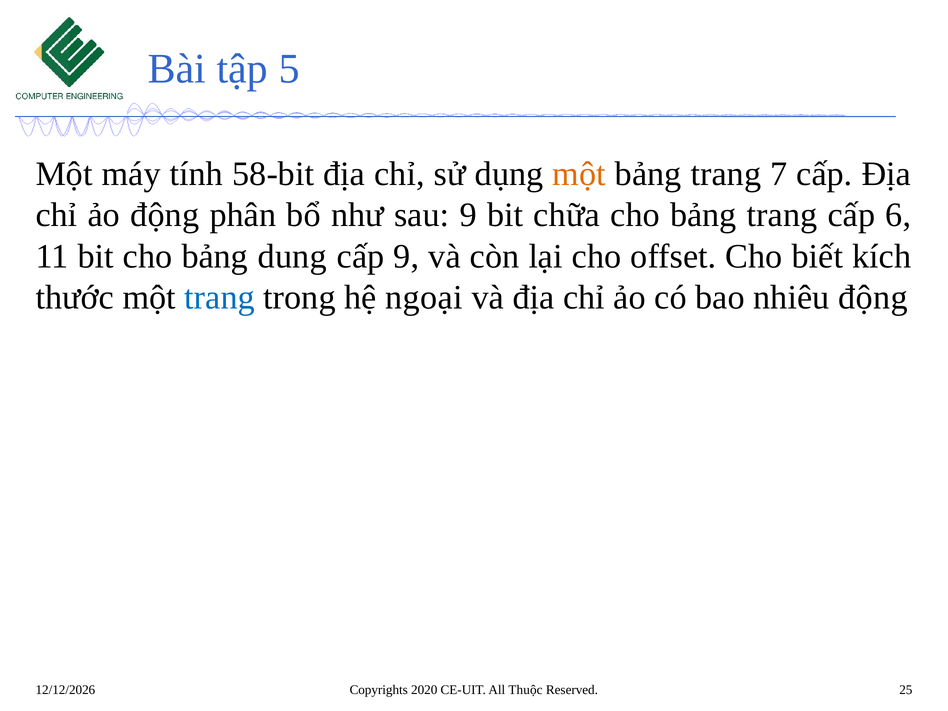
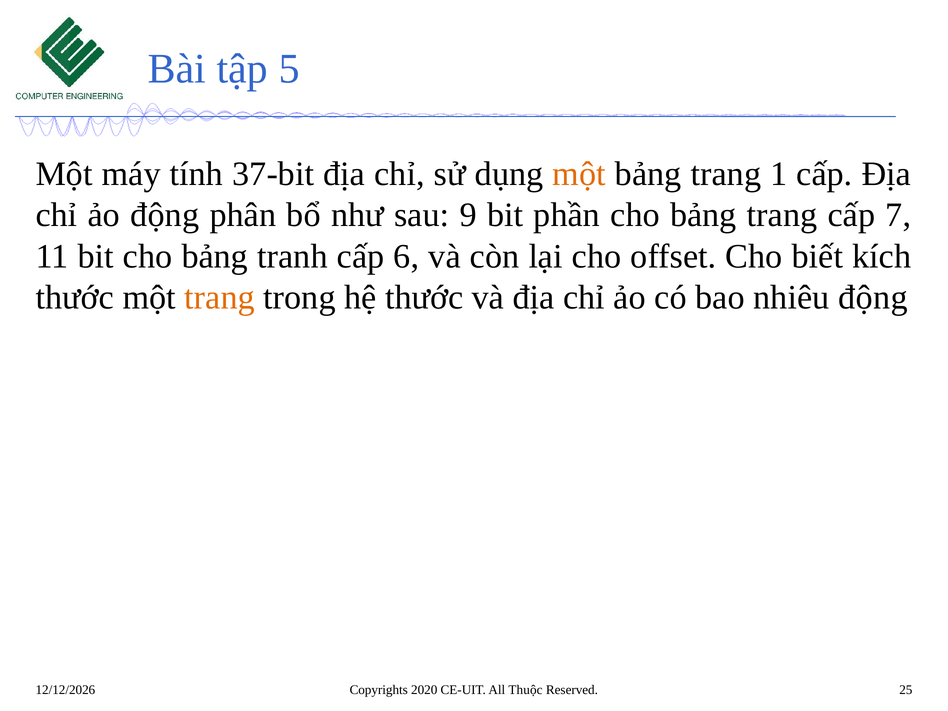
58-bit: 58-bit -> 37-bit
7: 7 -> 1
chữa: chữa -> phần
6: 6 -> 7
dung: dung -> tranh
cấp 9: 9 -> 6
trang at (220, 297) colour: blue -> orange
hệ ngoại: ngoại -> thước
